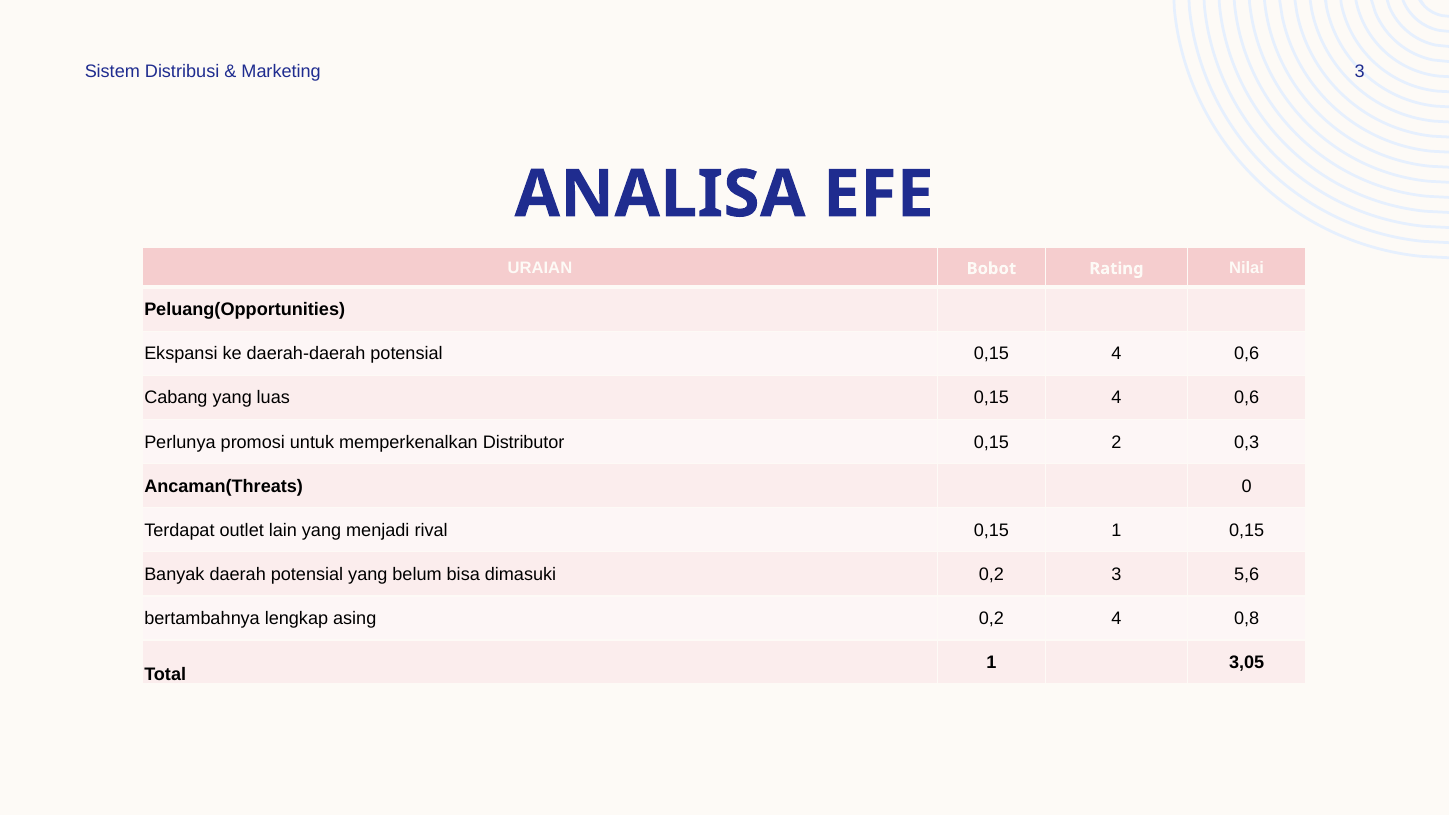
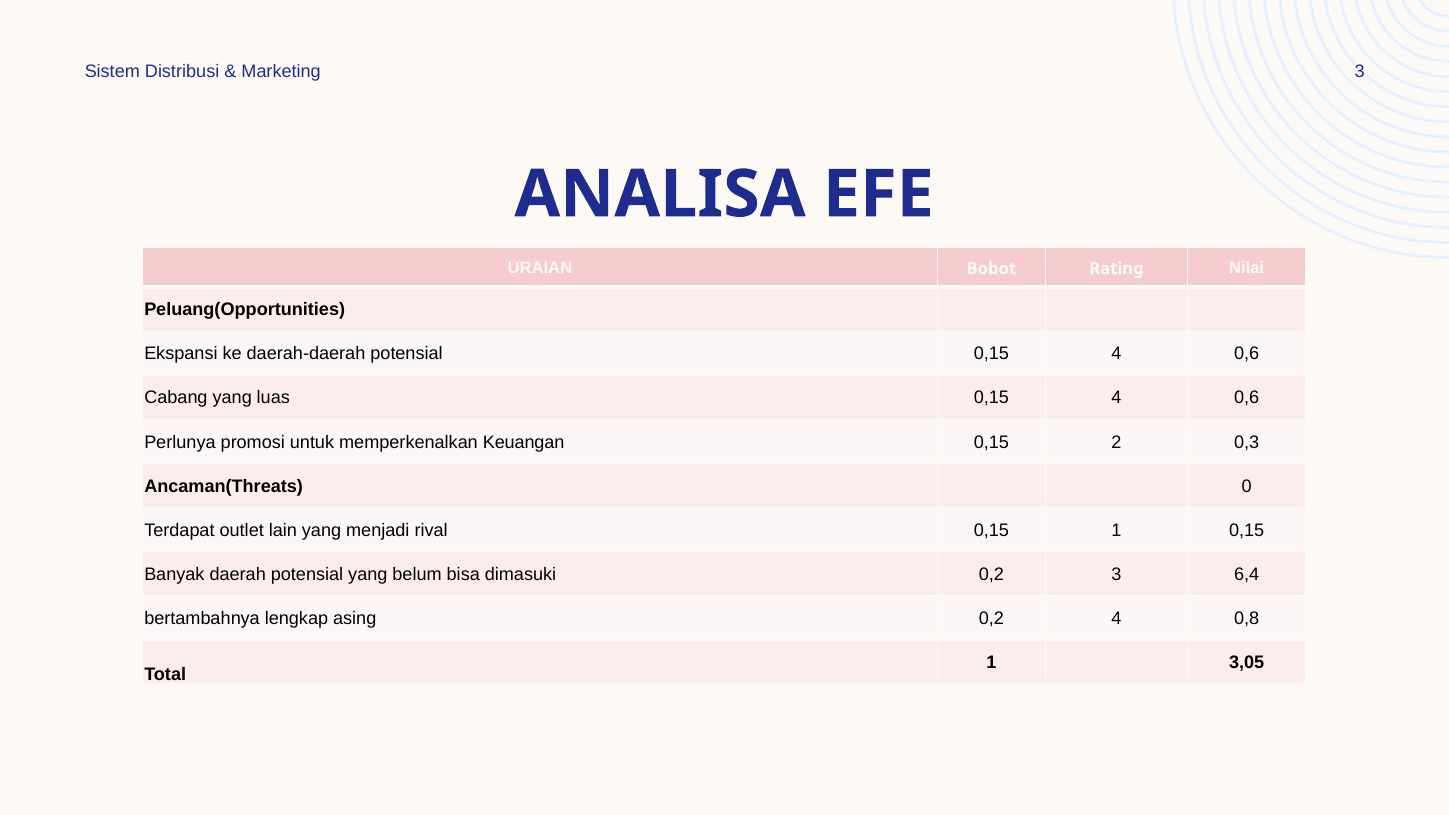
Distributor: Distributor -> Keuangan
5,6: 5,6 -> 6,4
